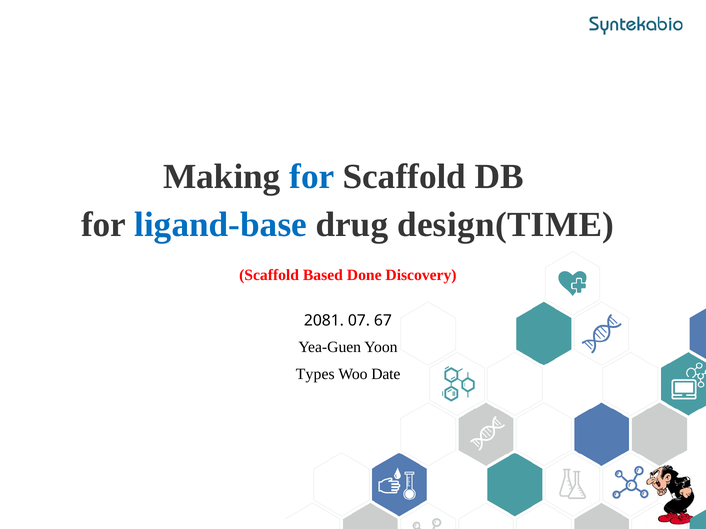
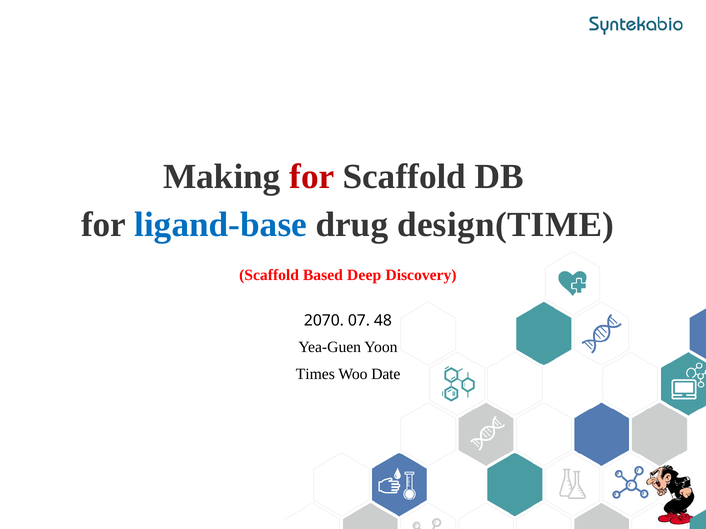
for at (312, 177) colour: blue -> red
Done: Done -> Deep
2081: 2081 -> 2070
67: 67 -> 48
Types: Types -> Times
